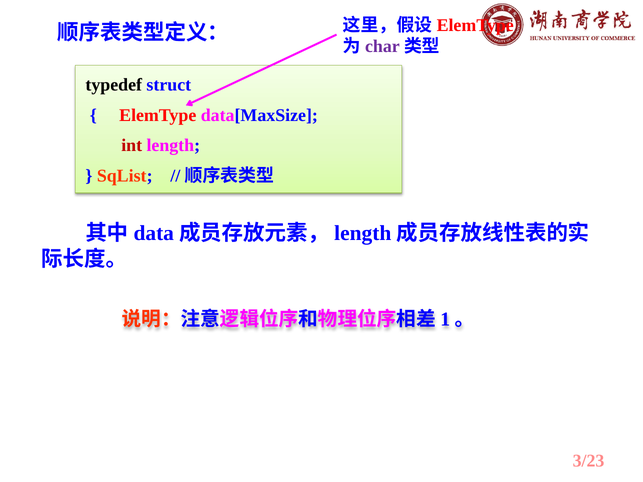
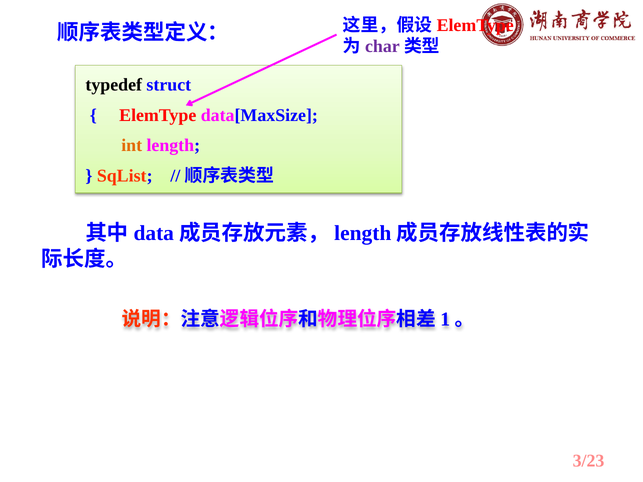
int colour: red -> orange
